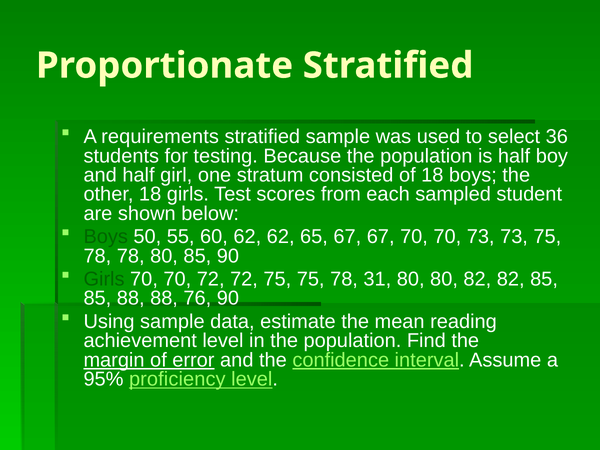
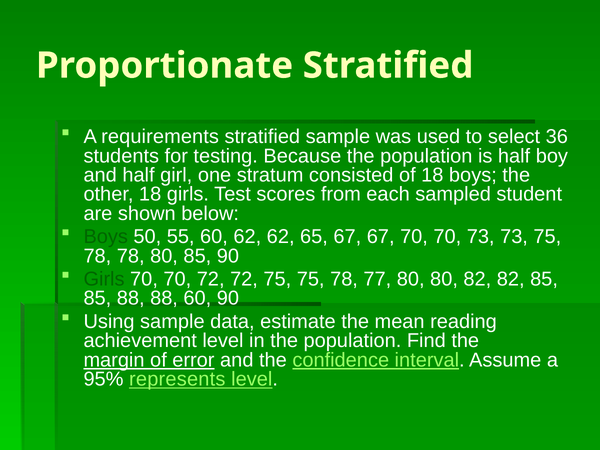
31: 31 -> 77
88 76: 76 -> 60
proficiency: proficiency -> represents
